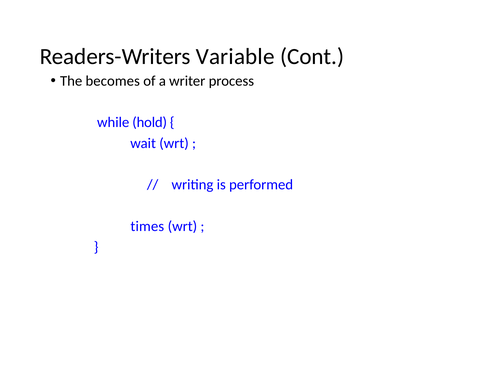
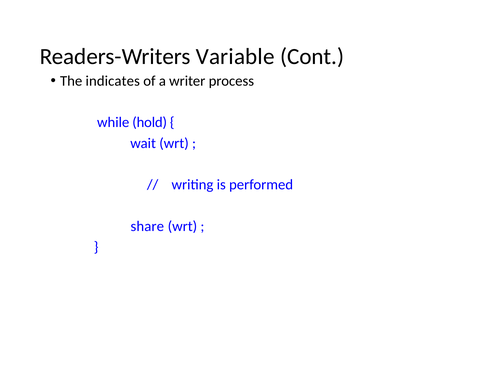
becomes: becomes -> indicates
times: times -> share
